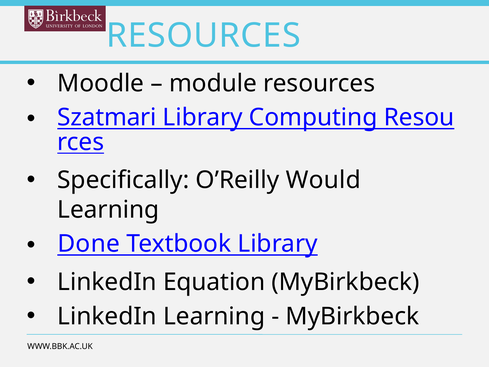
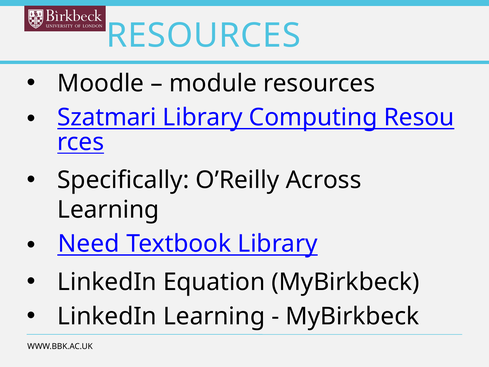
Would: Would -> Across
Done: Done -> Need
